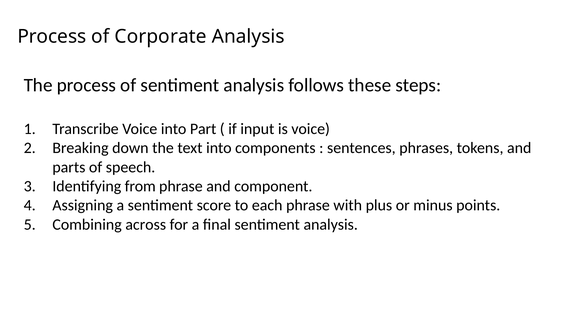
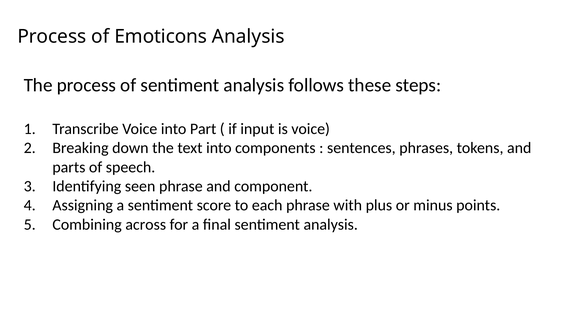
Corporate: Corporate -> Emoticons
from: from -> seen
